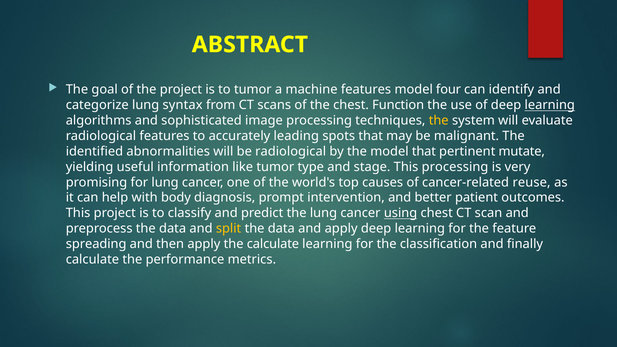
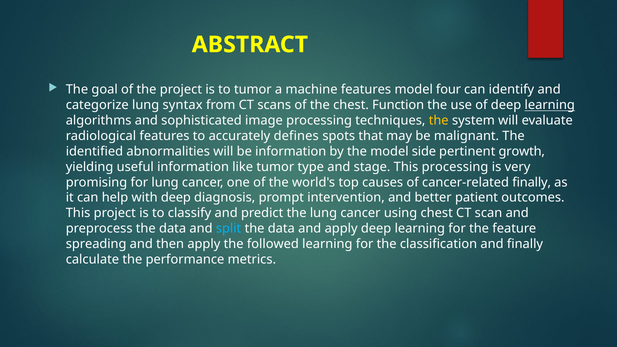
leading: leading -> defines
be radiological: radiological -> information
model that: that -> side
mutate: mutate -> growth
cancer-related reuse: reuse -> finally
with body: body -> deep
using underline: present -> none
split colour: yellow -> light blue
the calculate: calculate -> followed
